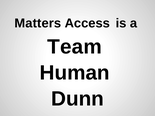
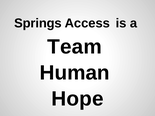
Matters: Matters -> Springs
Dunn: Dunn -> Hope
